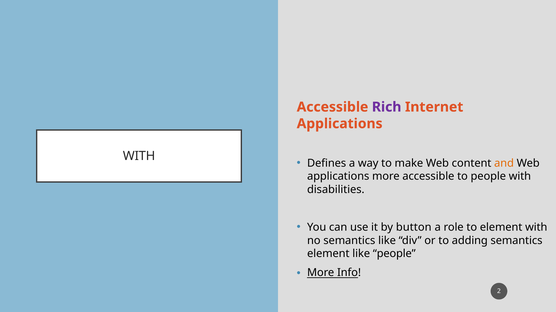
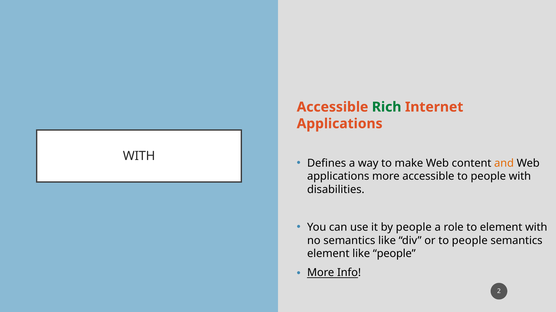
Rich colour: purple -> green
by button: button -> people
or to adding: adding -> people
